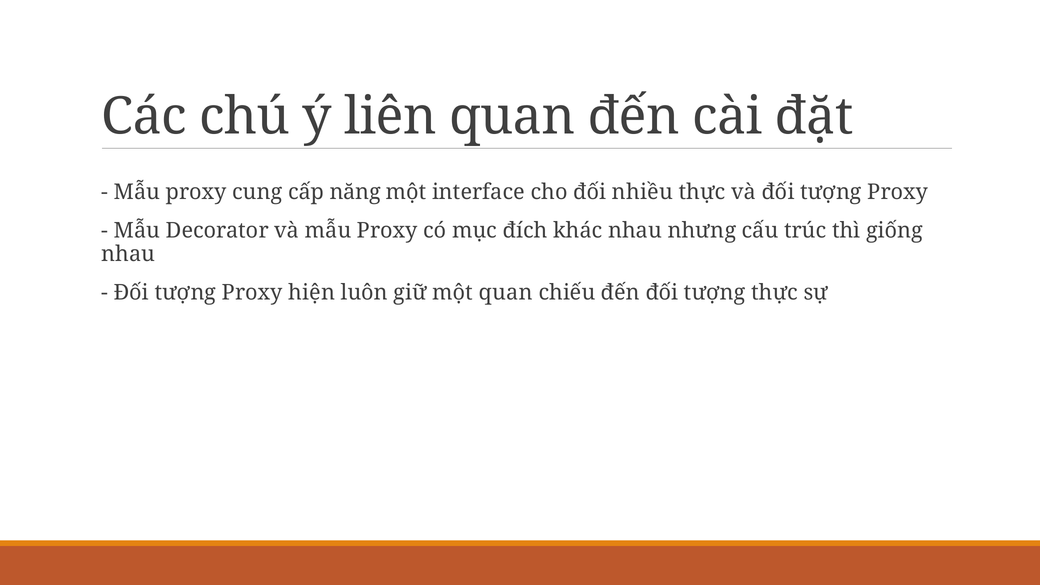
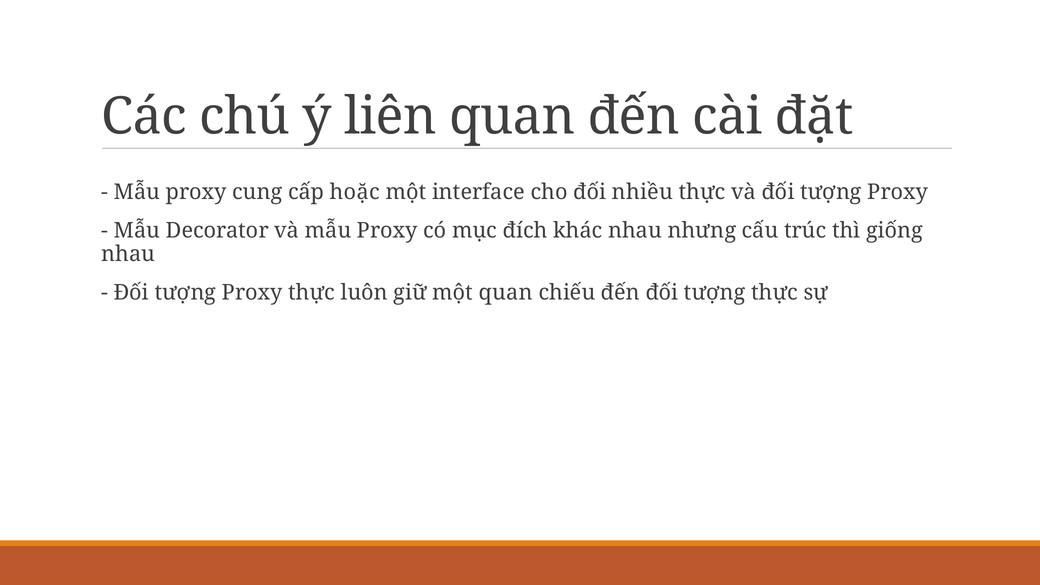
năng: năng -> hoặc
Proxy hiện: hiện -> thực
